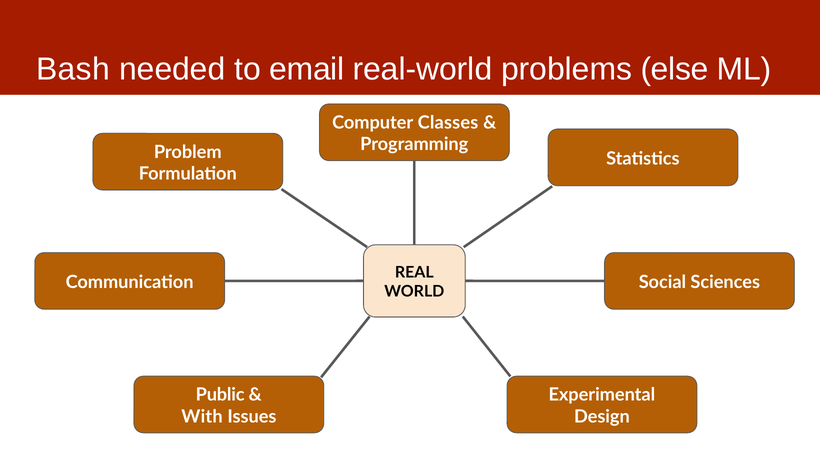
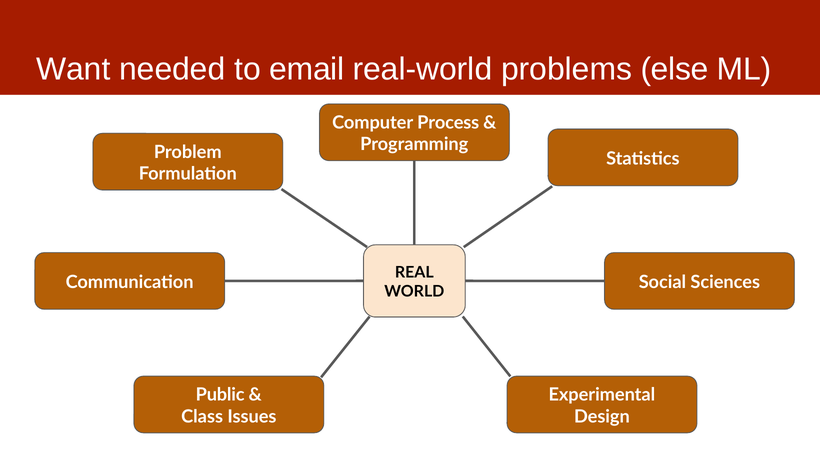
Bash: Bash -> Want
Classes: Classes -> Process
With: With -> Class
